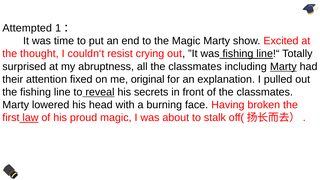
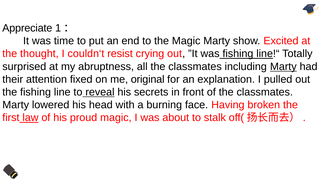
Attempted: Attempted -> Appreciate
